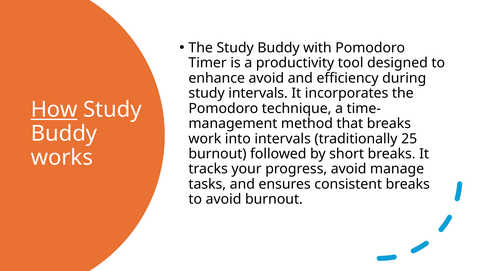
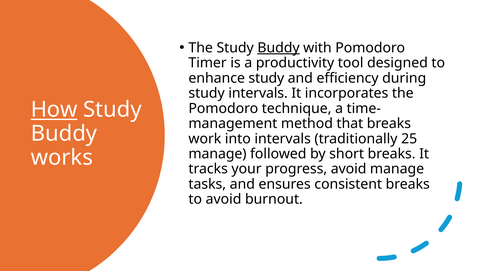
Buddy at (279, 48) underline: none -> present
enhance avoid: avoid -> study
burnout at (217, 154): burnout -> manage
